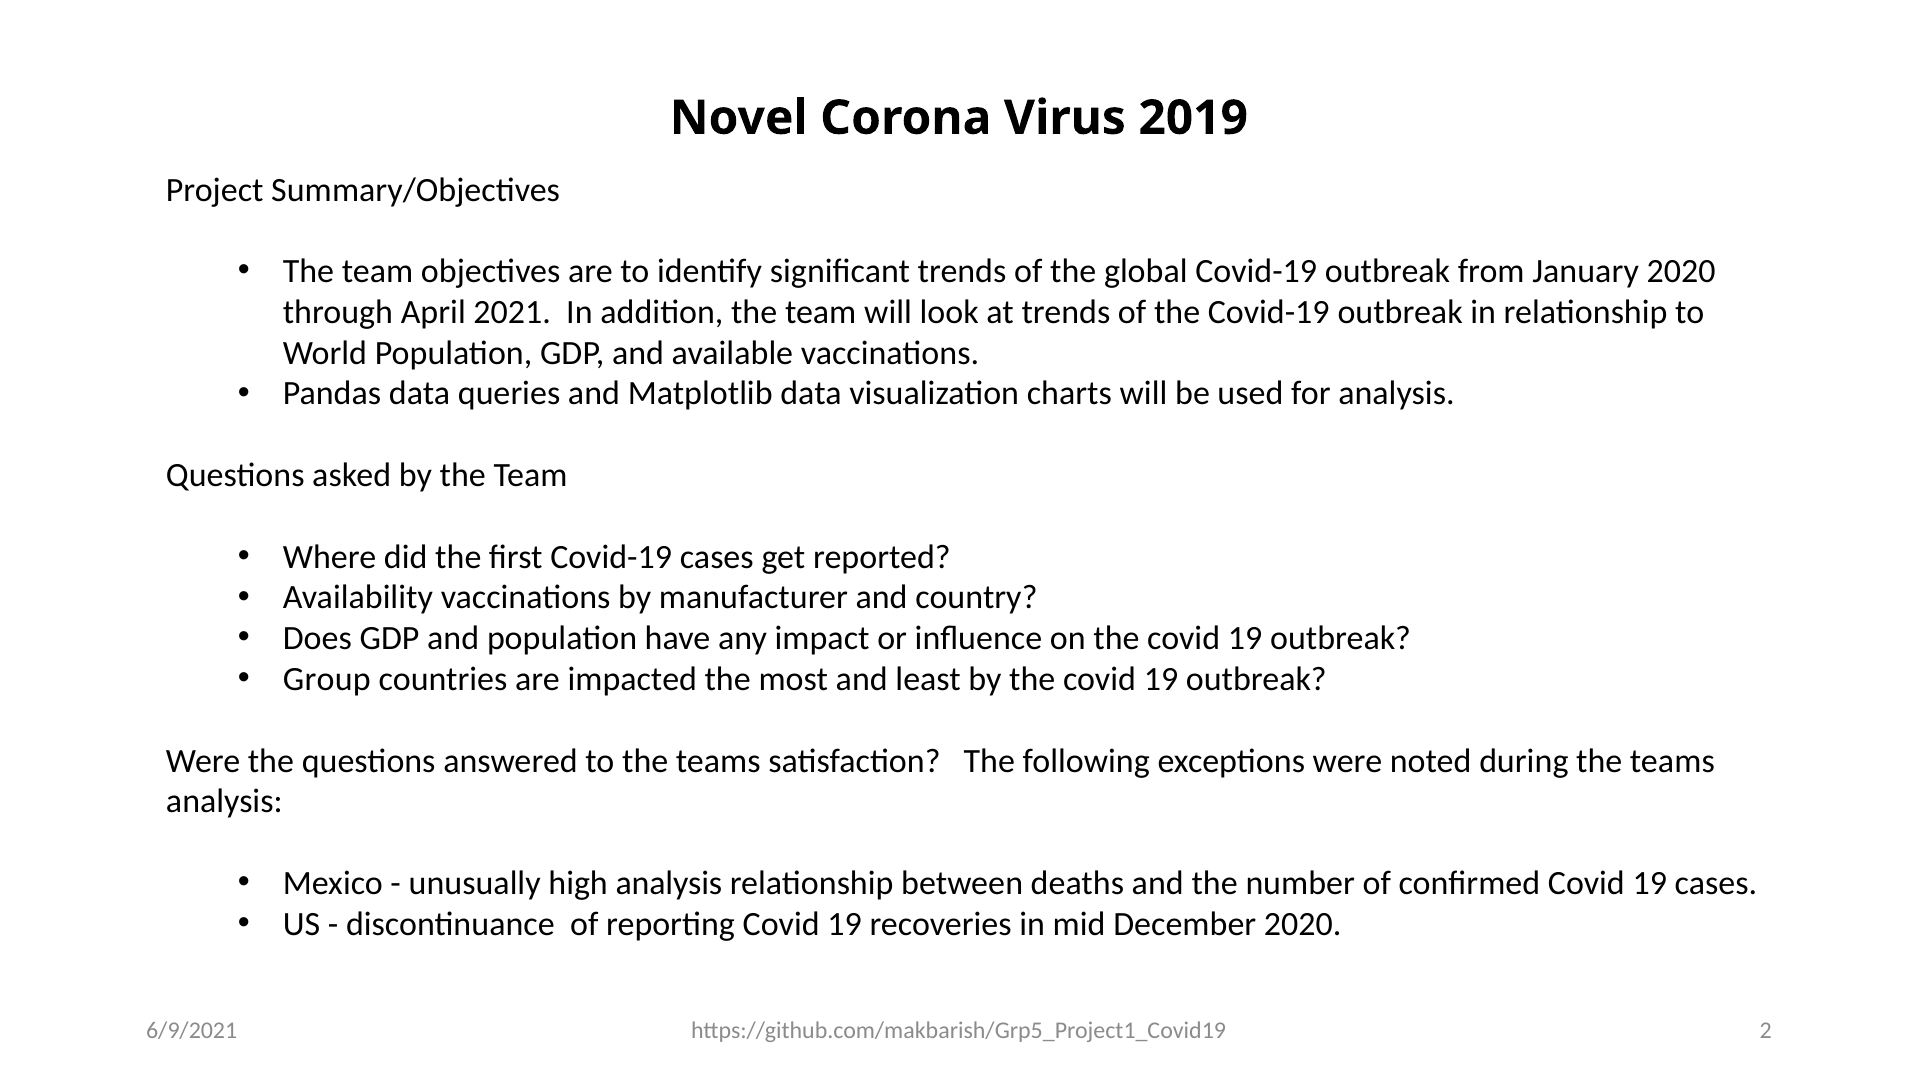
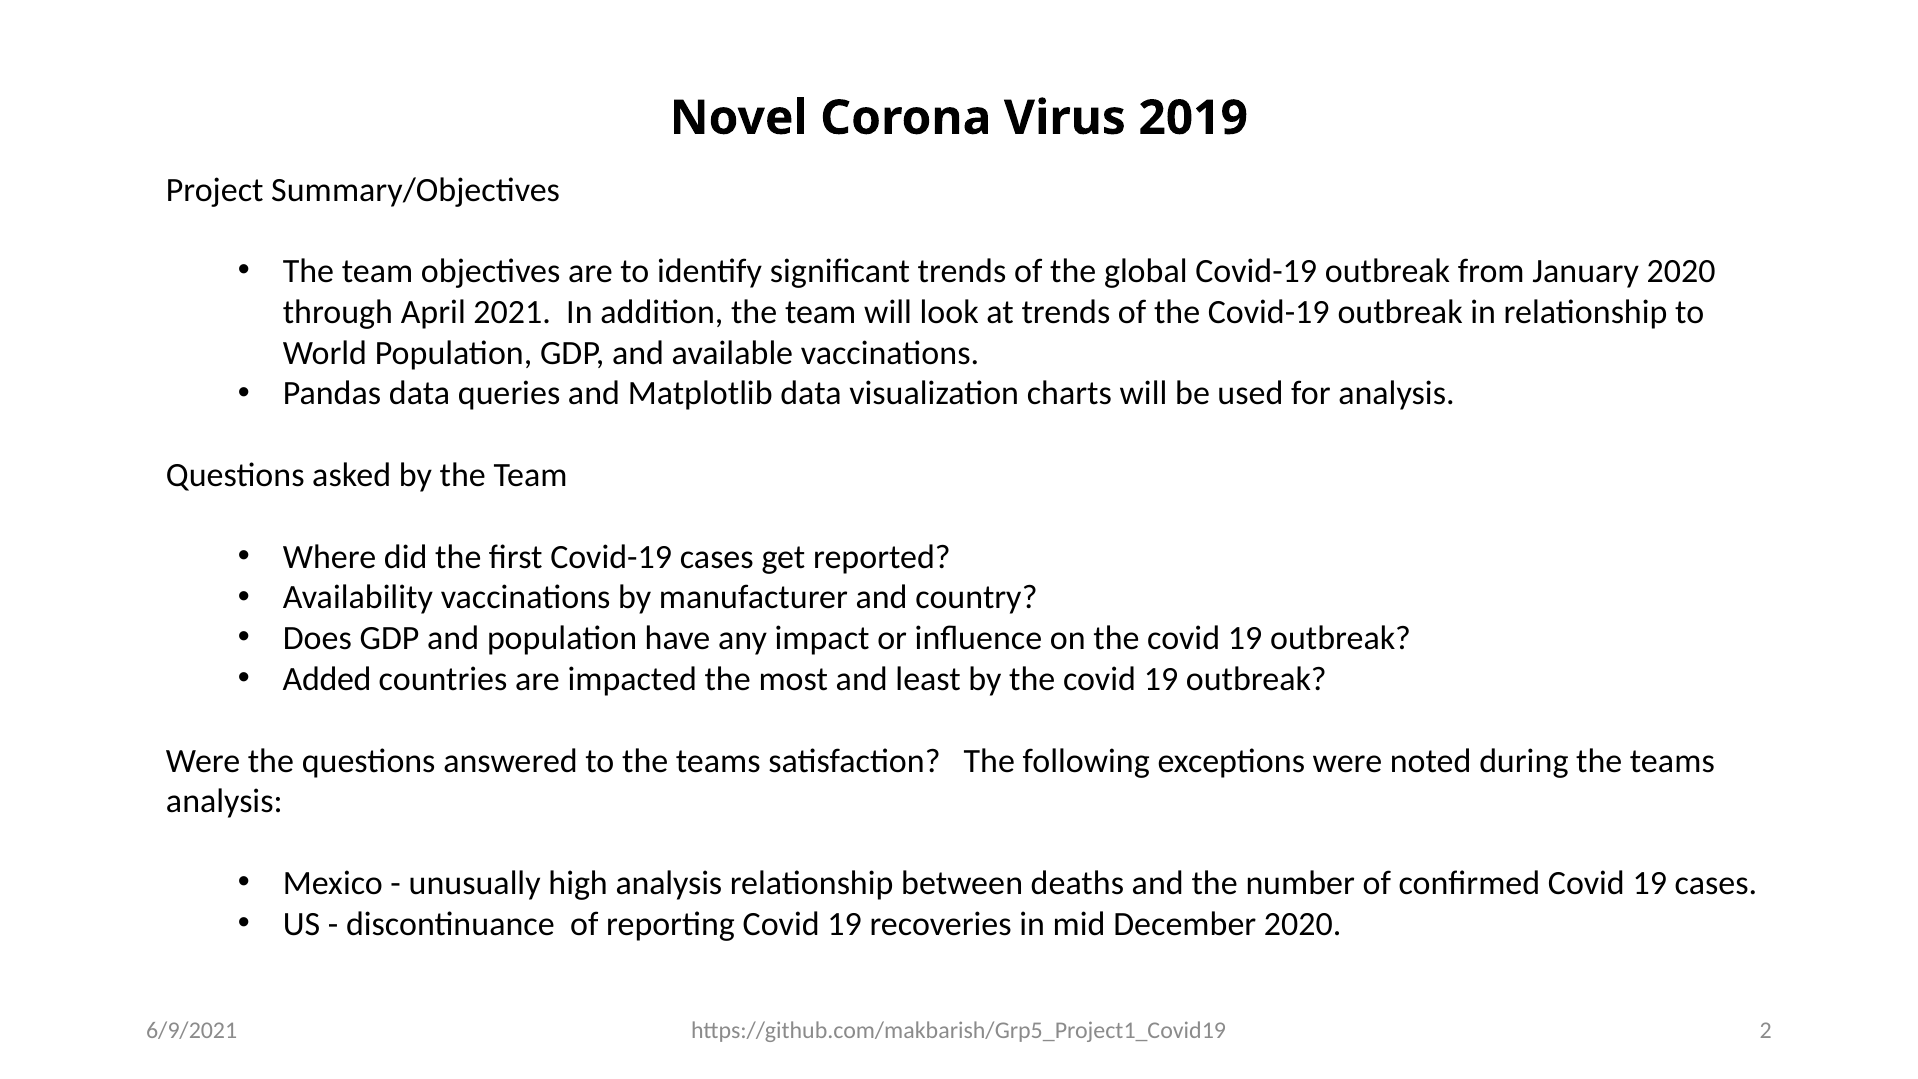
Group: Group -> Added
